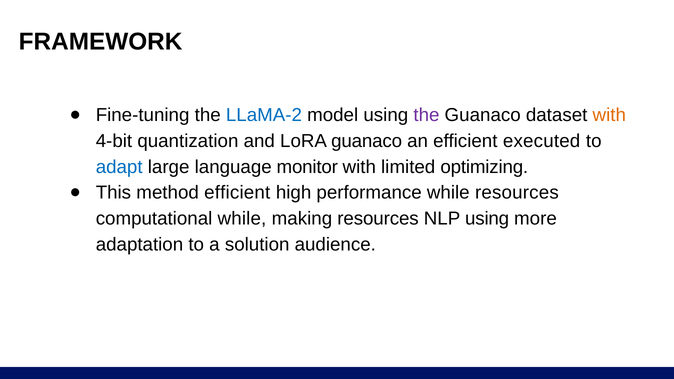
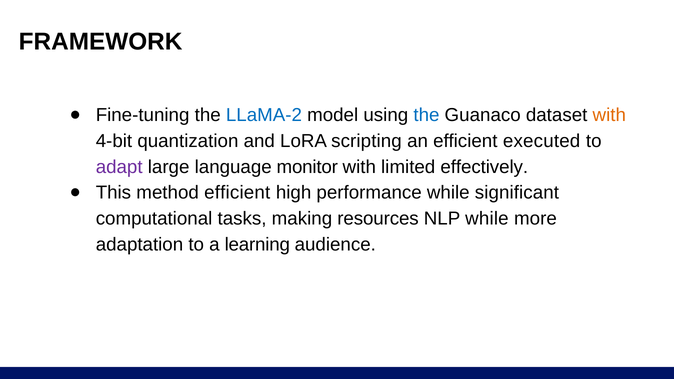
the at (426, 115) colour: purple -> blue
LoRA guanaco: guanaco -> scripting
adapt colour: blue -> purple
optimizing: optimizing -> effectively
while resources: resources -> significant
computational while: while -> tasks
NLP using: using -> while
solution: solution -> learning
